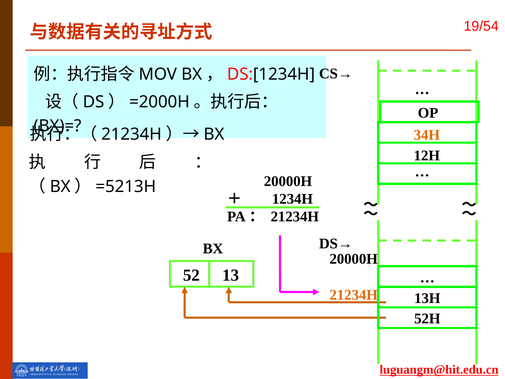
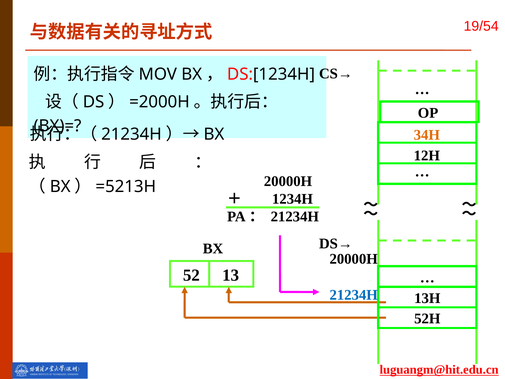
21234H at (354, 295) colour: orange -> blue
